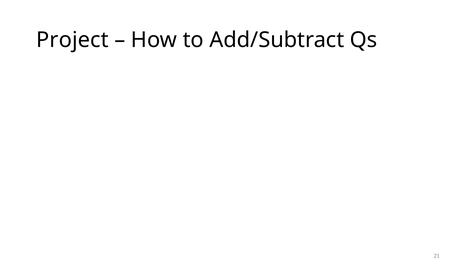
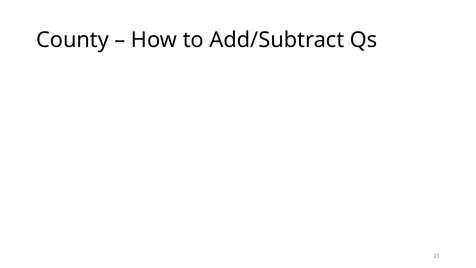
Project: Project -> County
